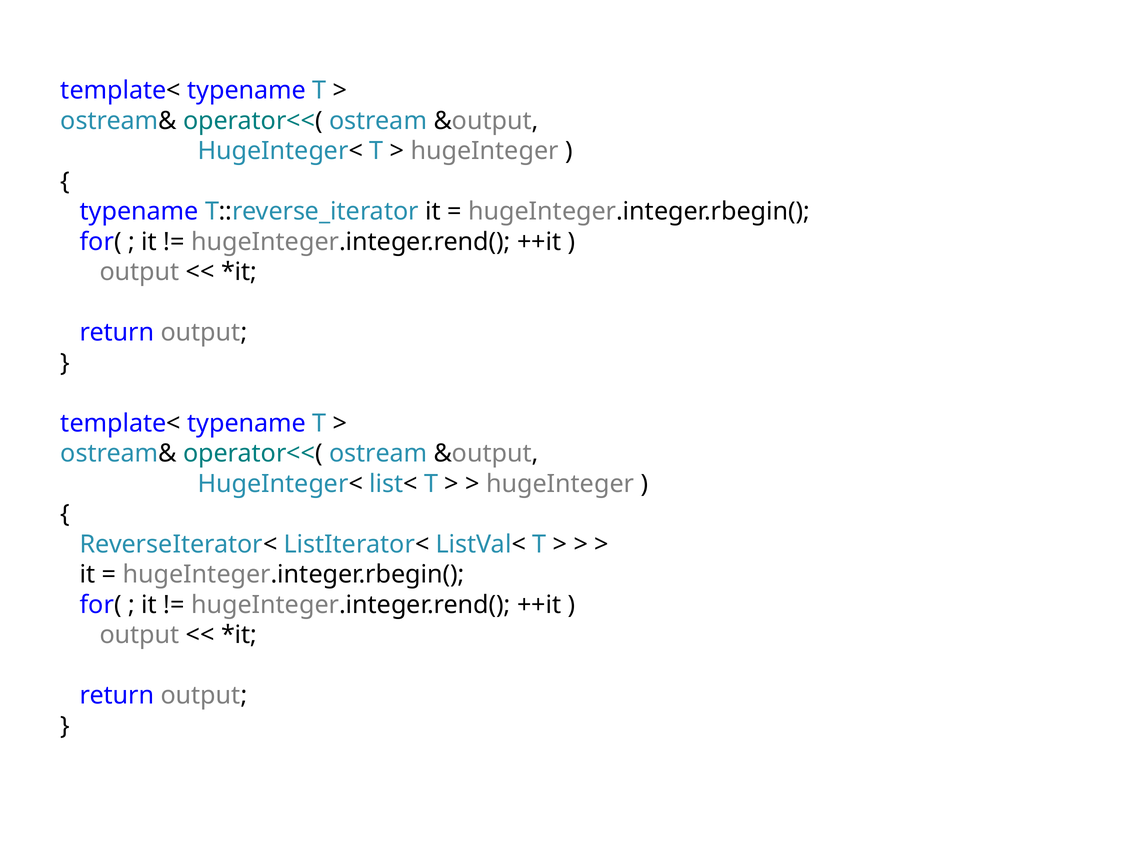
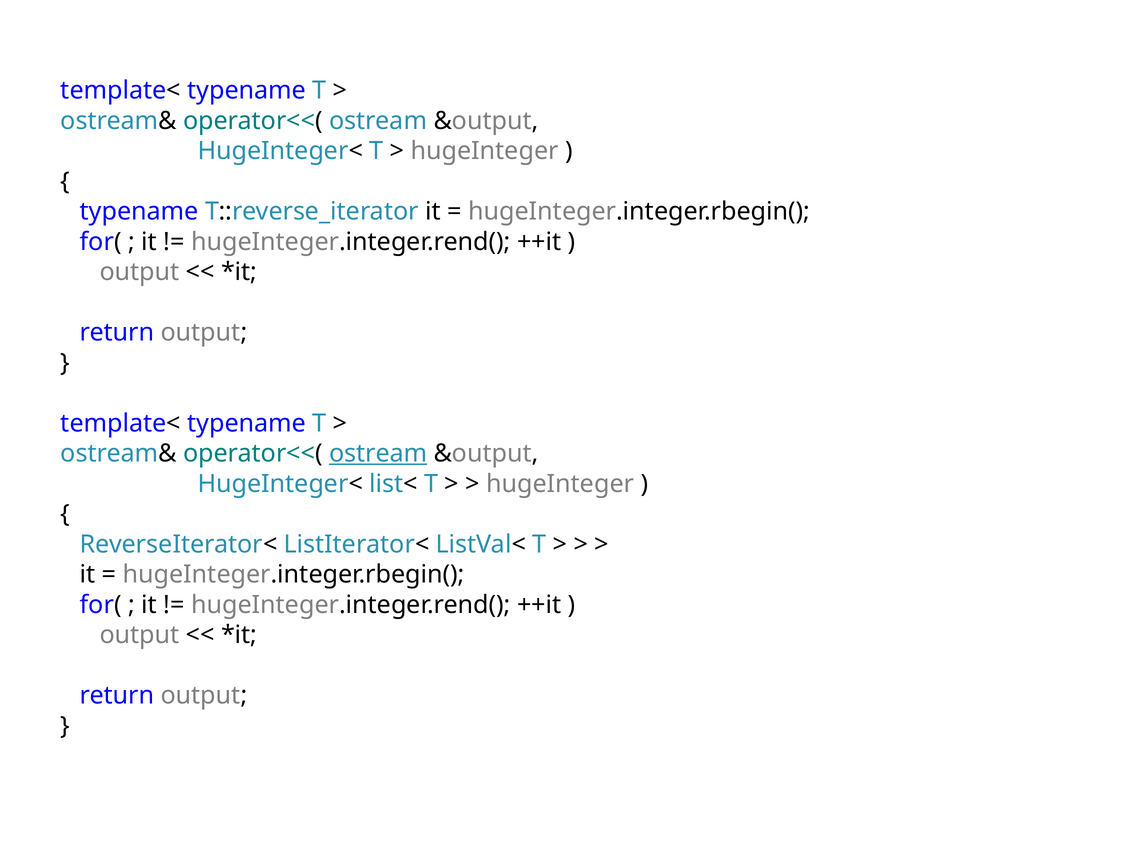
ostream at (378, 453) underline: none -> present
